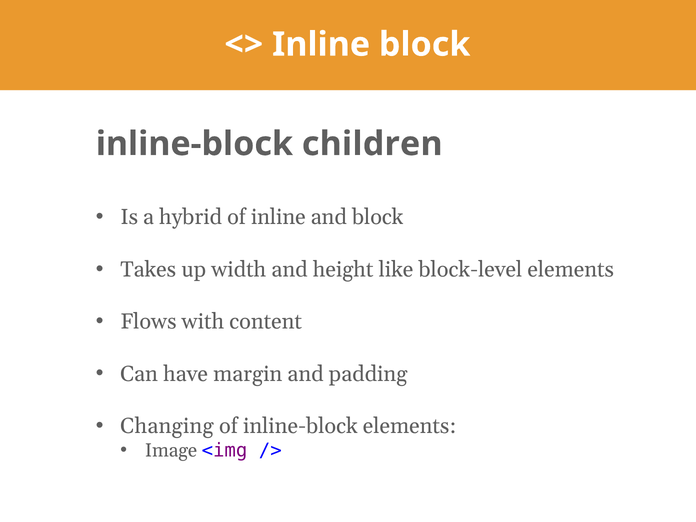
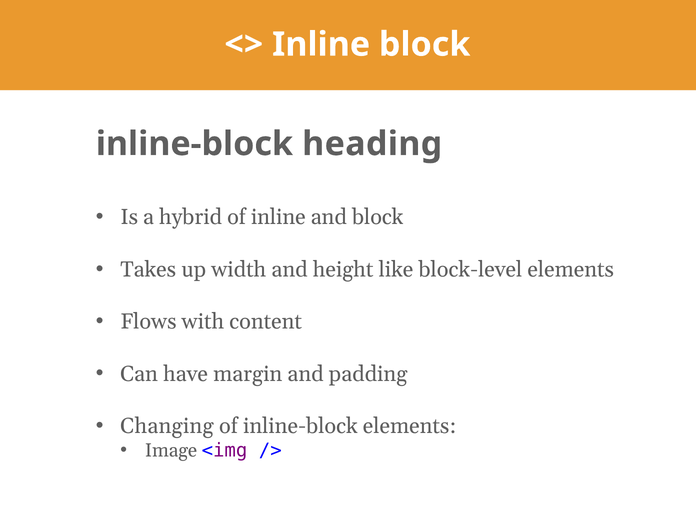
children: children -> heading
